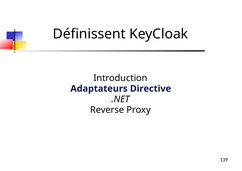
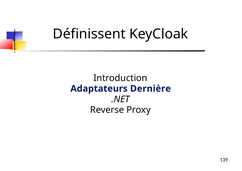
Directive: Directive -> Dernière
